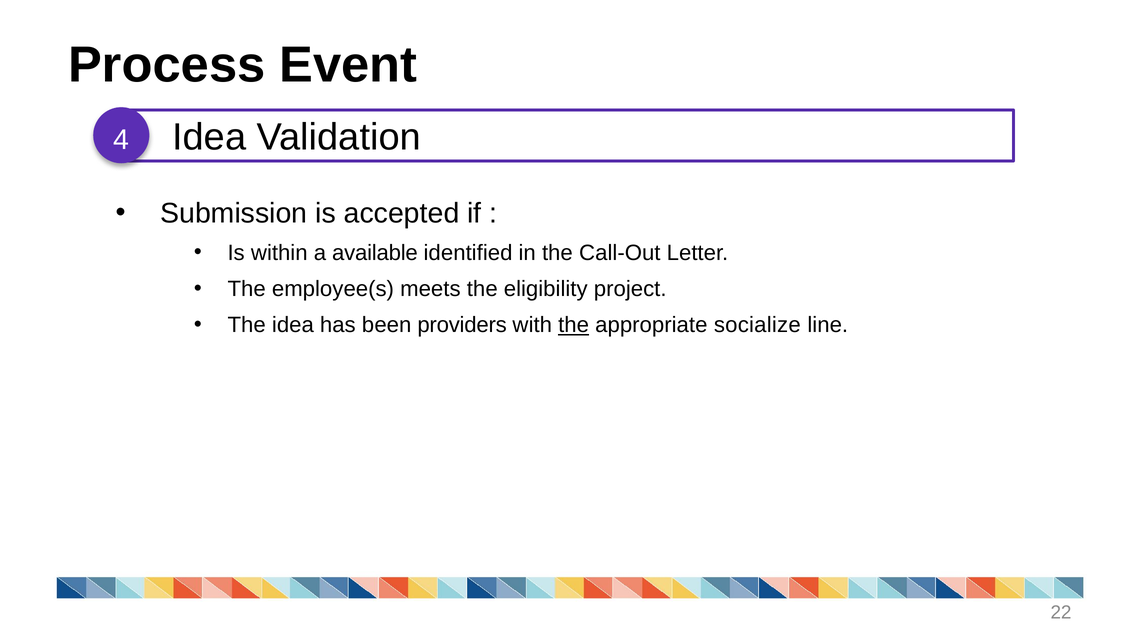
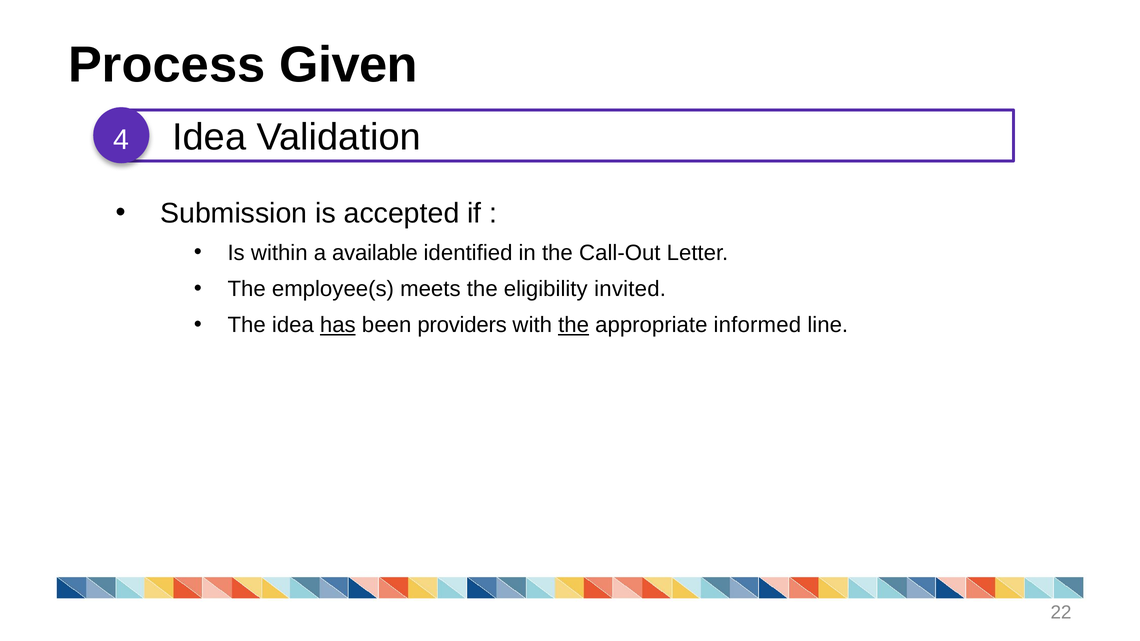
Event: Event -> Given
project: project -> invited
has underline: none -> present
socialize: socialize -> informed
